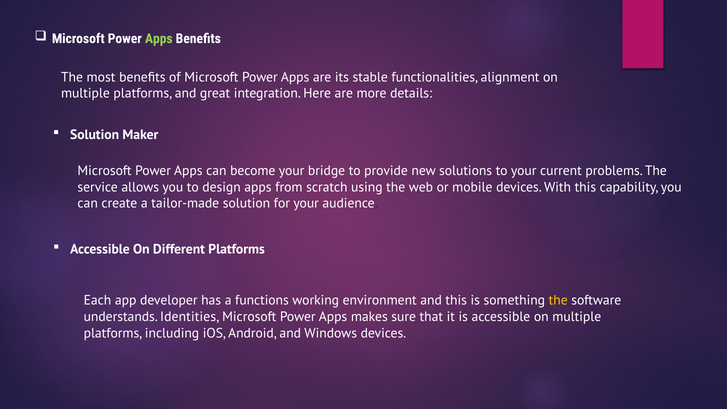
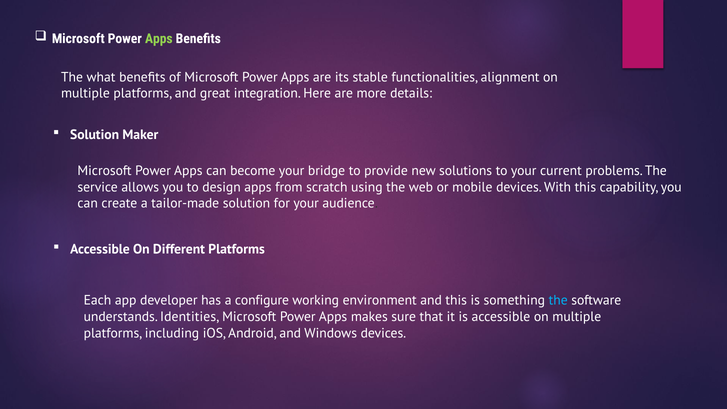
most: most -> what
functions: functions -> configure
the at (558, 300) colour: yellow -> light blue
